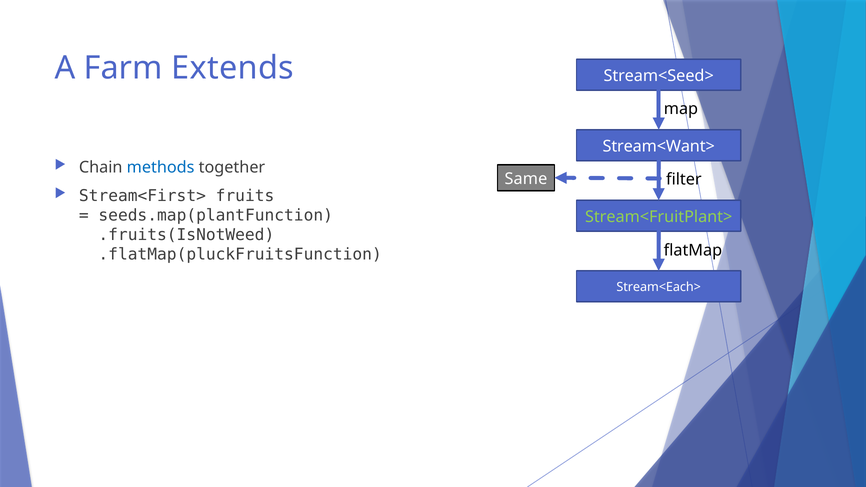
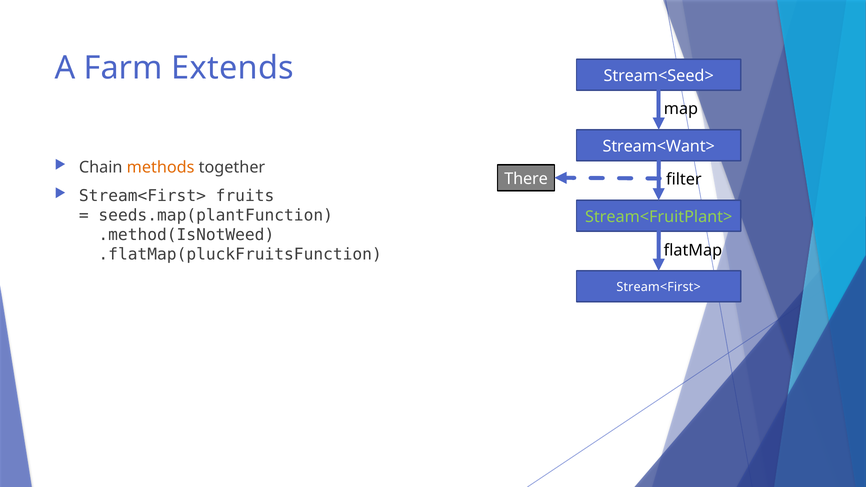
methods colour: blue -> orange
Same: Same -> There
.fruits(IsNotWeed: .fruits(IsNotWeed -> .method(IsNotWeed
Stream<Each> at (659, 287): Stream<Each> -> Stream<First>
